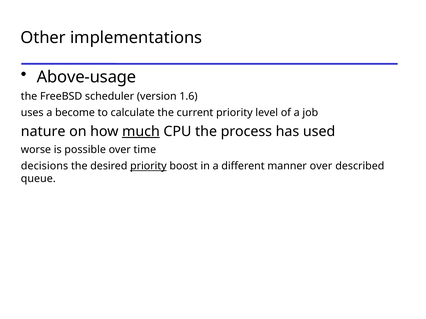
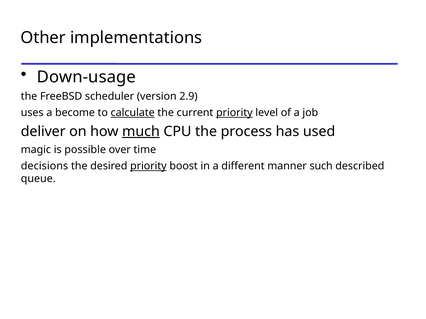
Above-usage: Above-usage -> Down-usage
1.6: 1.6 -> 2.9
calculate underline: none -> present
priority at (234, 113) underline: none -> present
nature: nature -> deliver
worse: worse -> magic
manner over: over -> such
